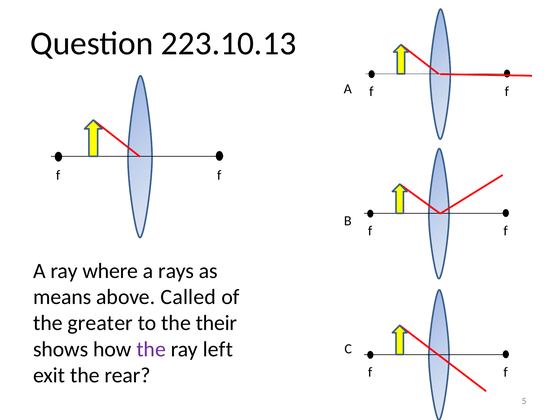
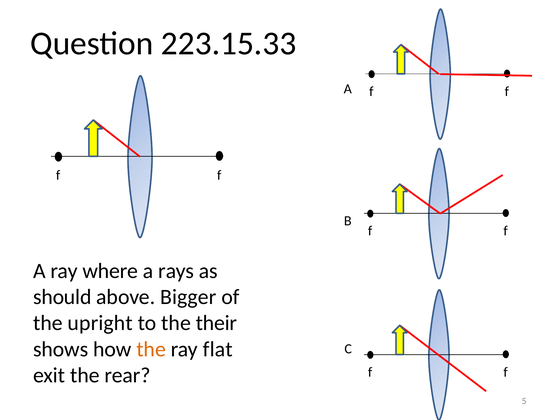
223.10.13: 223.10.13 -> 223.15.33
means: means -> should
Called: Called -> Bigger
greater: greater -> upright
the at (151, 349) colour: purple -> orange
left: left -> flat
